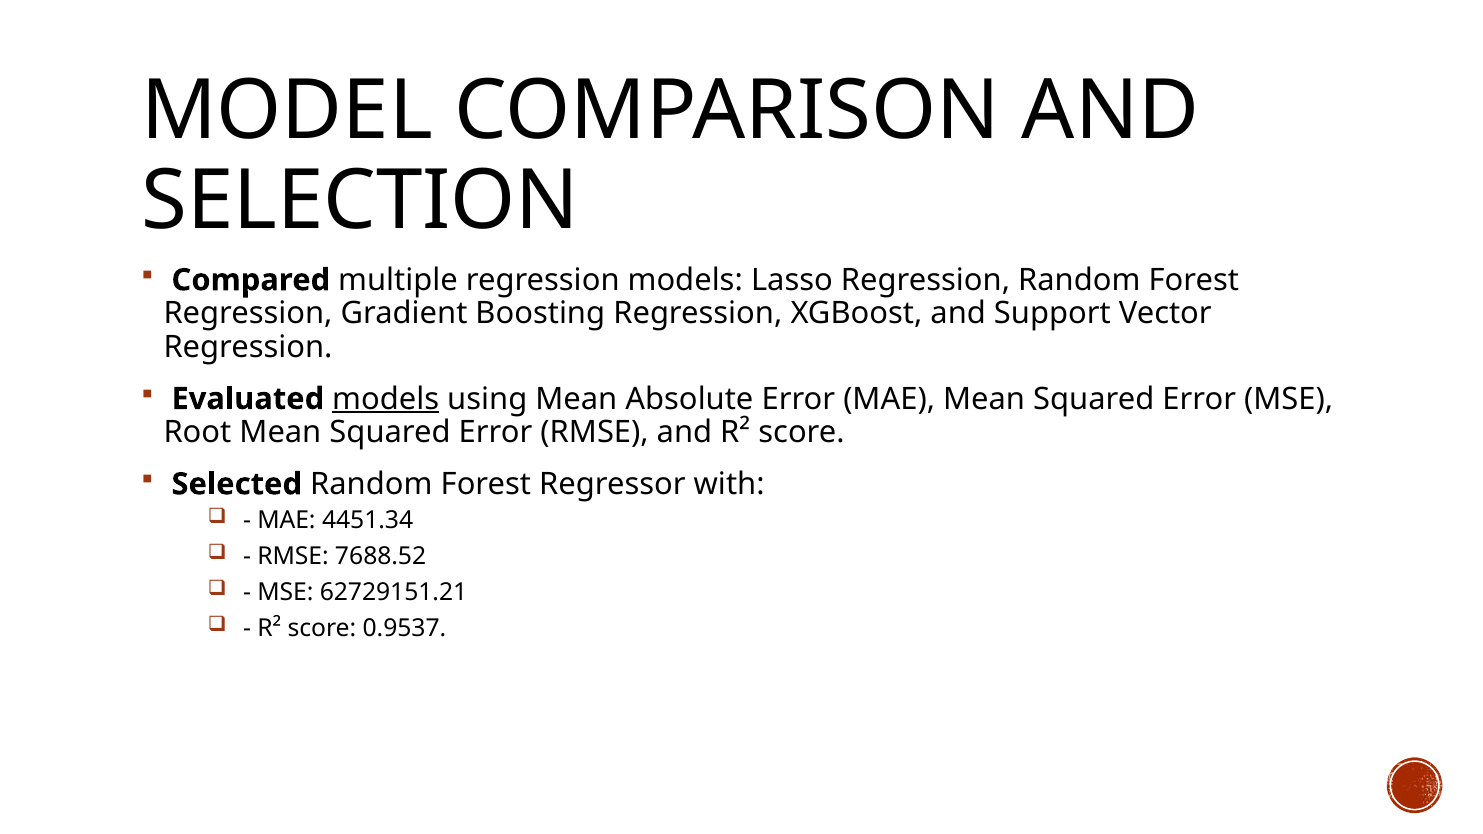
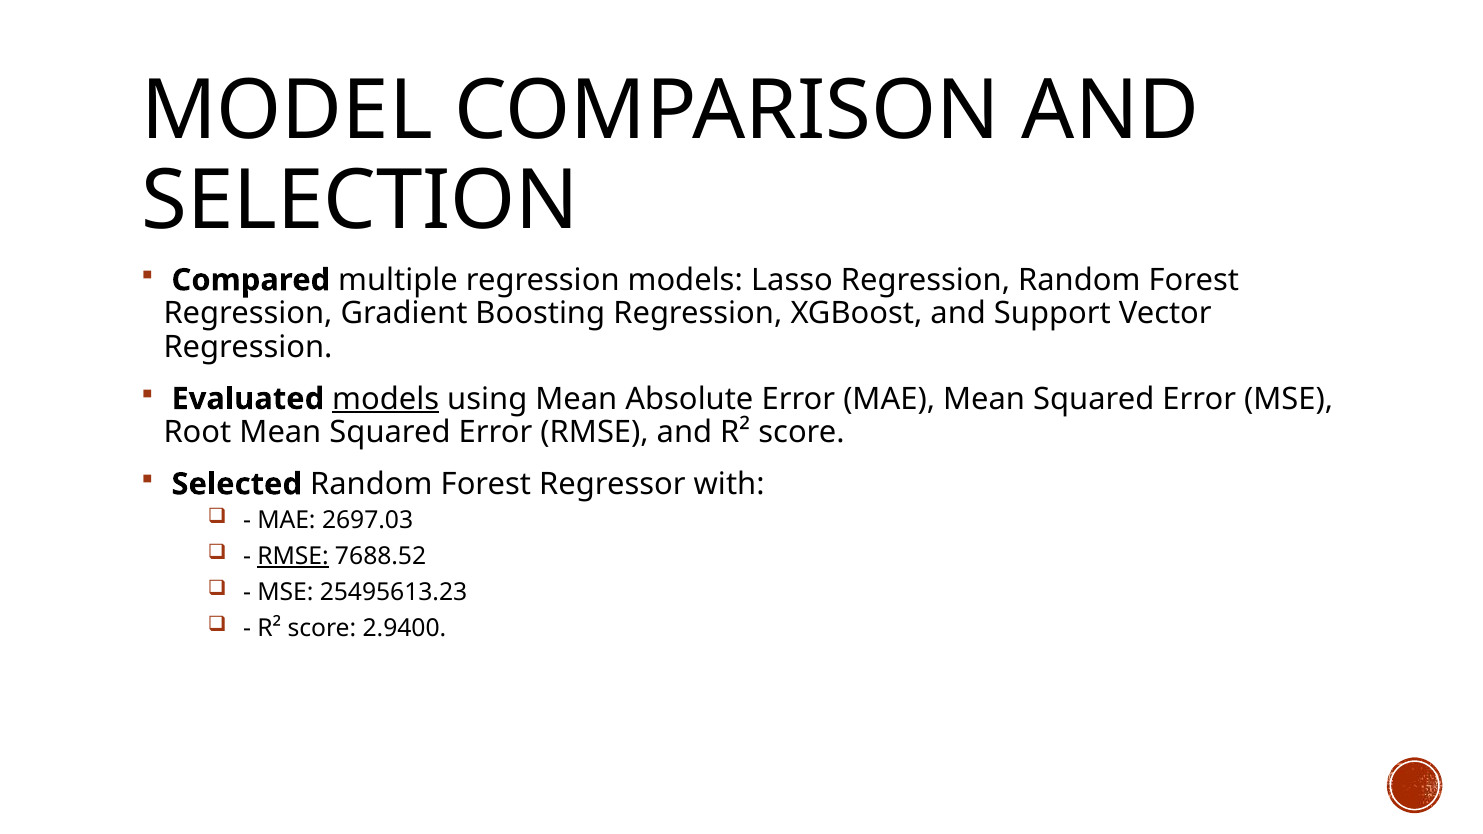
4451.34: 4451.34 -> 2697.03
RMSE at (293, 556) underline: none -> present
62729151.21: 62729151.21 -> 25495613.23
0.9537: 0.9537 -> 2.9400
